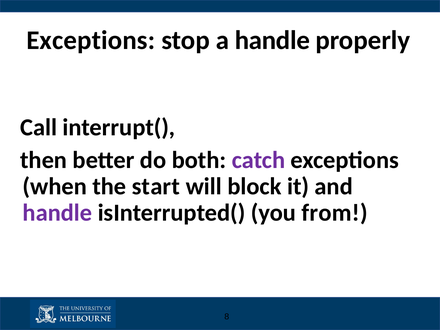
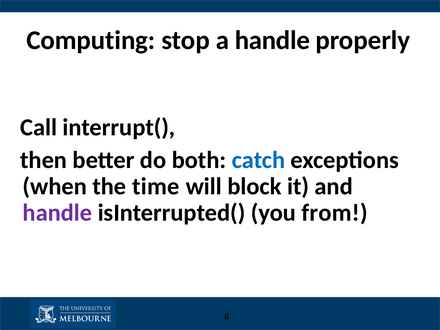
Exceptions at (91, 40): Exceptions -> Computing
catch colour: purple -> blue
start: start -> time
